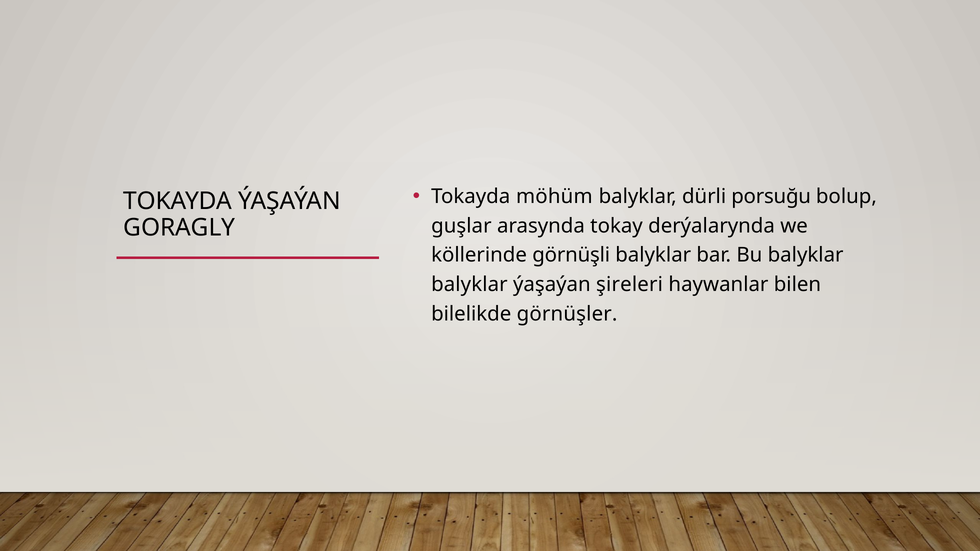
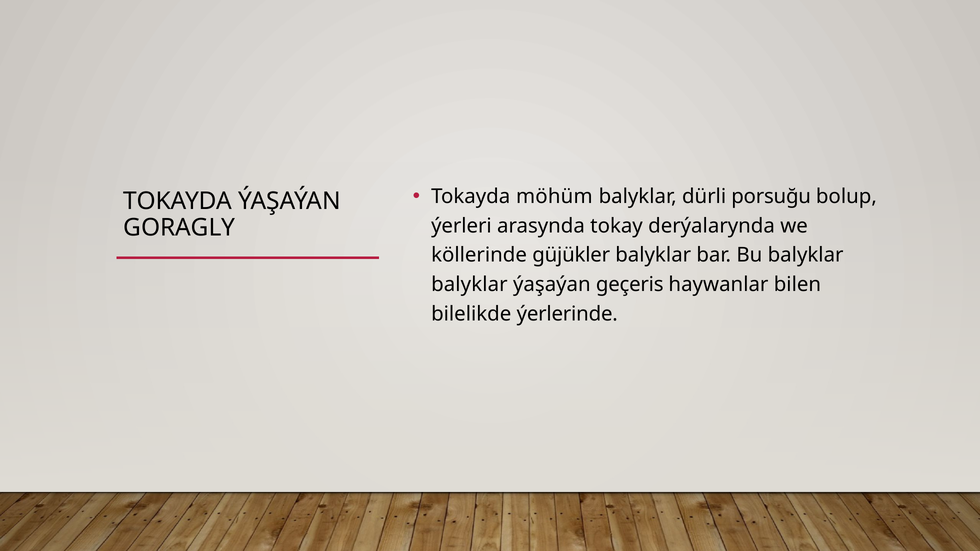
guşlar: guşlar -> ýerleri
görnüşli: görnüşli -> güjükler
şireleri: şireleri -> geçeris
görnüşler: görnüşler -> ýerlerinde
